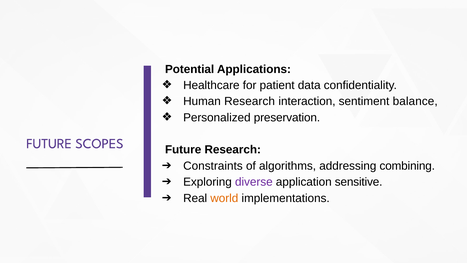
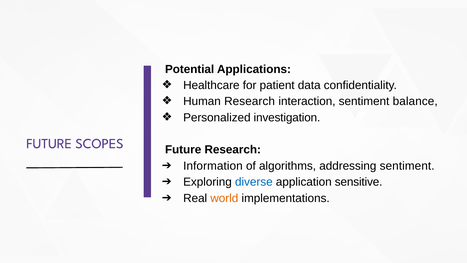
preservation: preservation -> investigation
Constraints: Constraints -> Information
addressing combining: combining -> sentiment
diverse colour: purple -> blue
